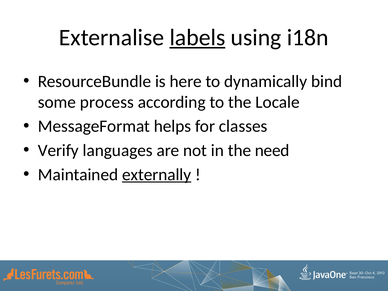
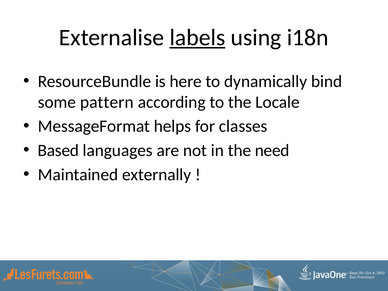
process: process -> pattern
Verify: Verify -> Based
externally underline: present -> none
